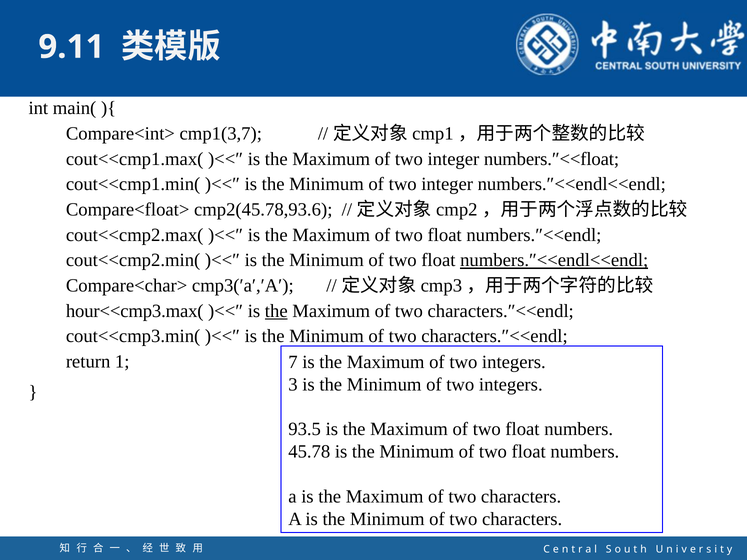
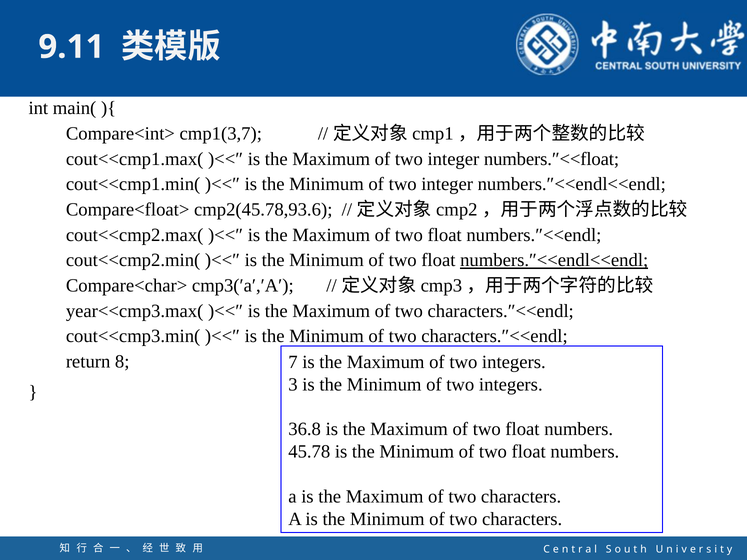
hour<<cmp3.max(: hour<<cmp3.max( -> year<<cmp3.max(
the at (276, 311) underline: present -> none
1: 1 -> 8
93.5: 93.5 -> 36.8
